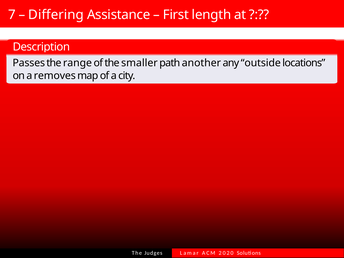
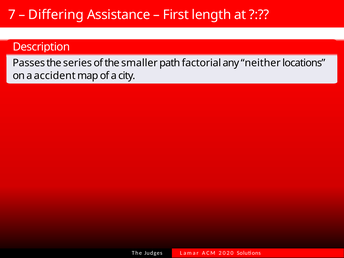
range: range -> series
another: another -> factorial
outside: outside -> neither
removes: removes -> accident
